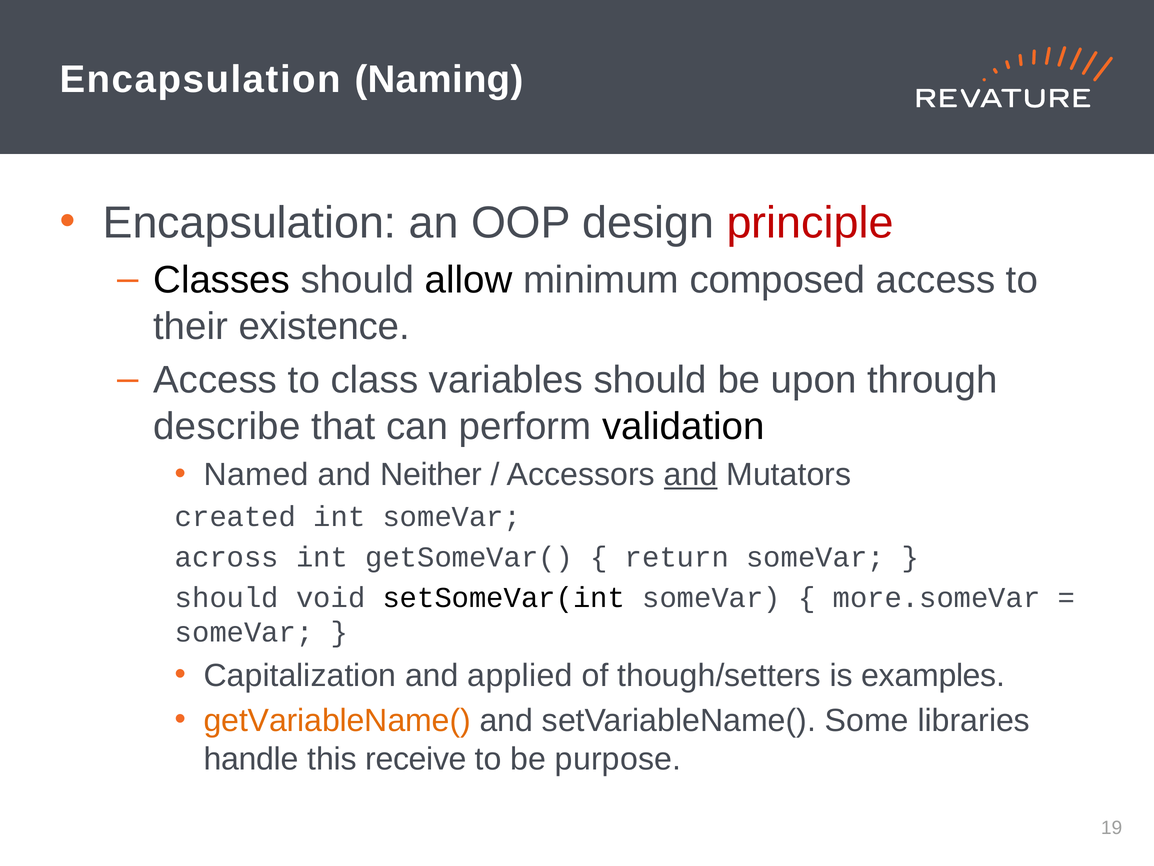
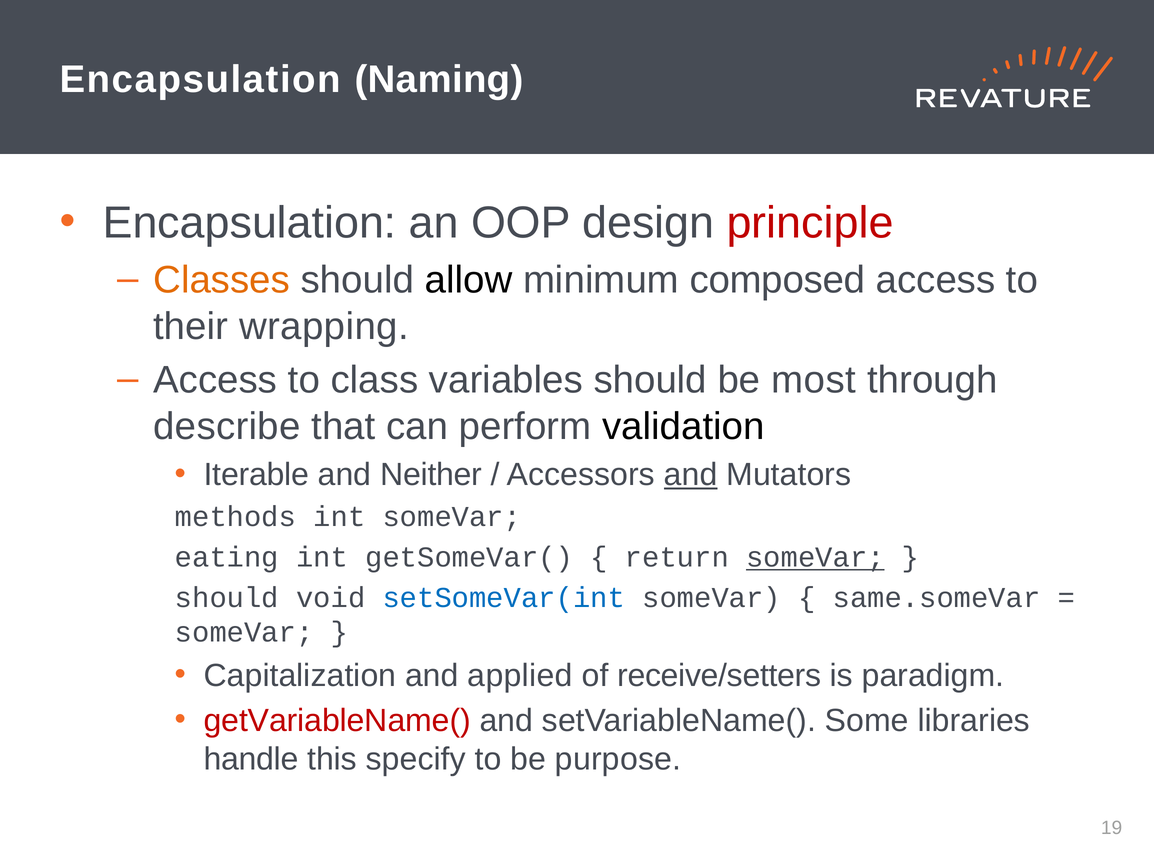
Classes colour: black -> orange
existence: existence -> wrapping
upon: upon -> most
Named: Named -> Iterable
created: created -> methods
across: across -> eating
someVar at (815, 557) underline: none -> present
setSomeVar(int colour: black -> blue
more.someVar: more.someVar -> same.someVar
though/setters: though/setters -> receive/setters
examples: examples -> paradigm
getVariableName( colour: orange -> red
receive: receive -> specify
